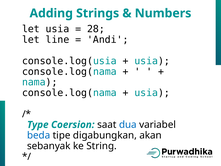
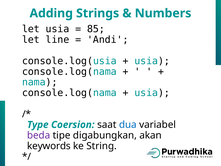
28: 28 -> 85
beda colour: blue -> purple
sebanyak: sebanyak -> keywords
